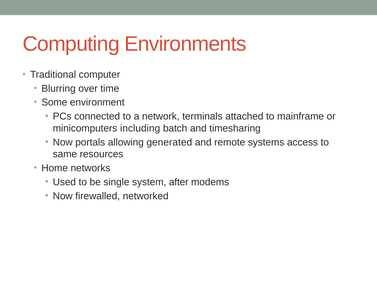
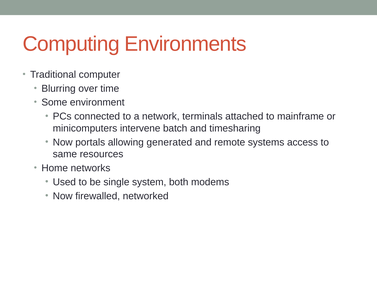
including: including -> intervene
after: after -> both
